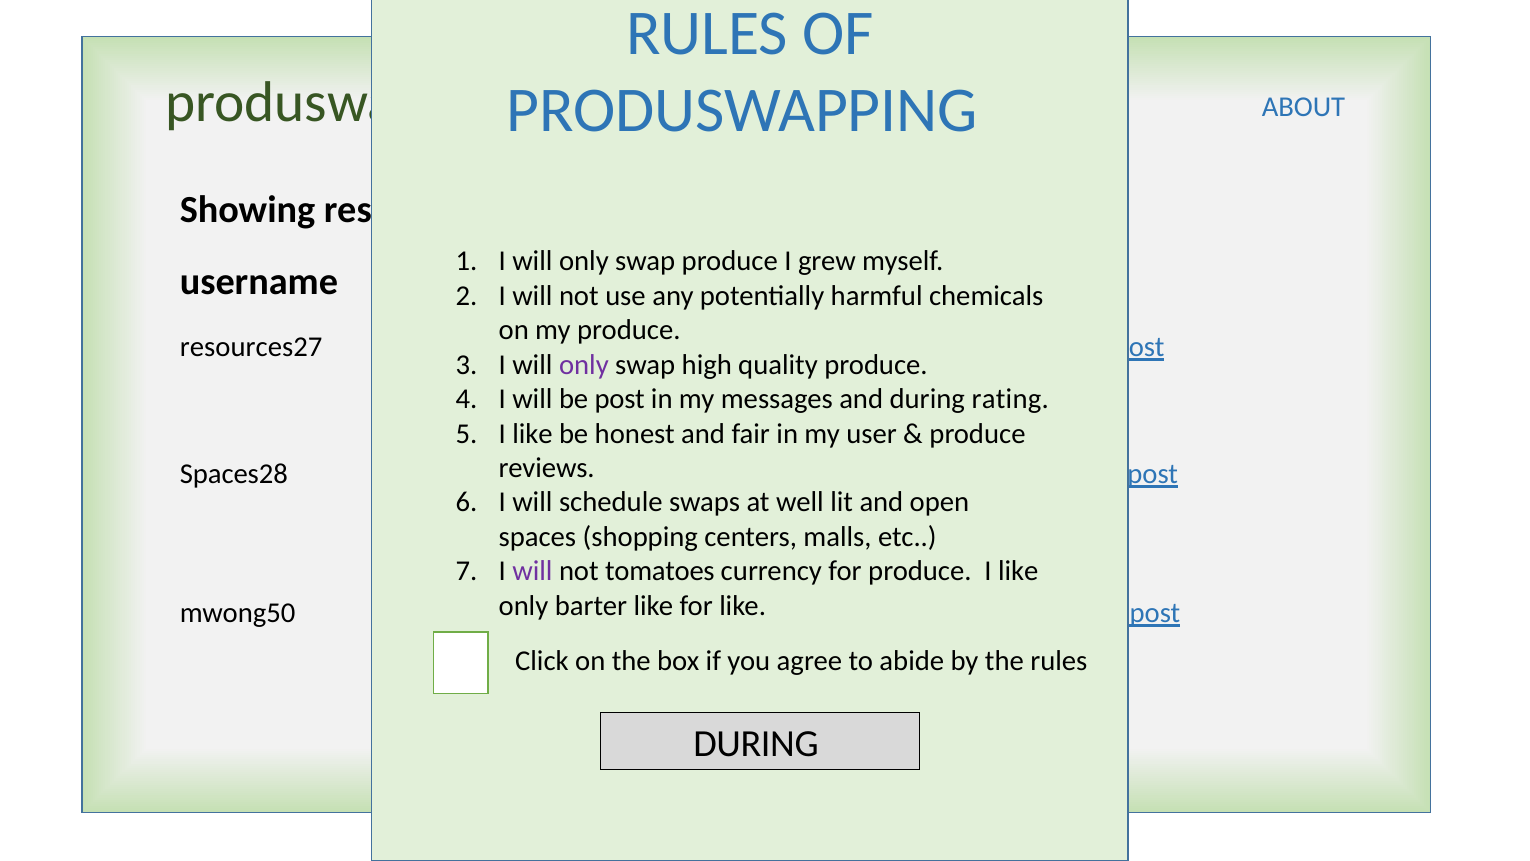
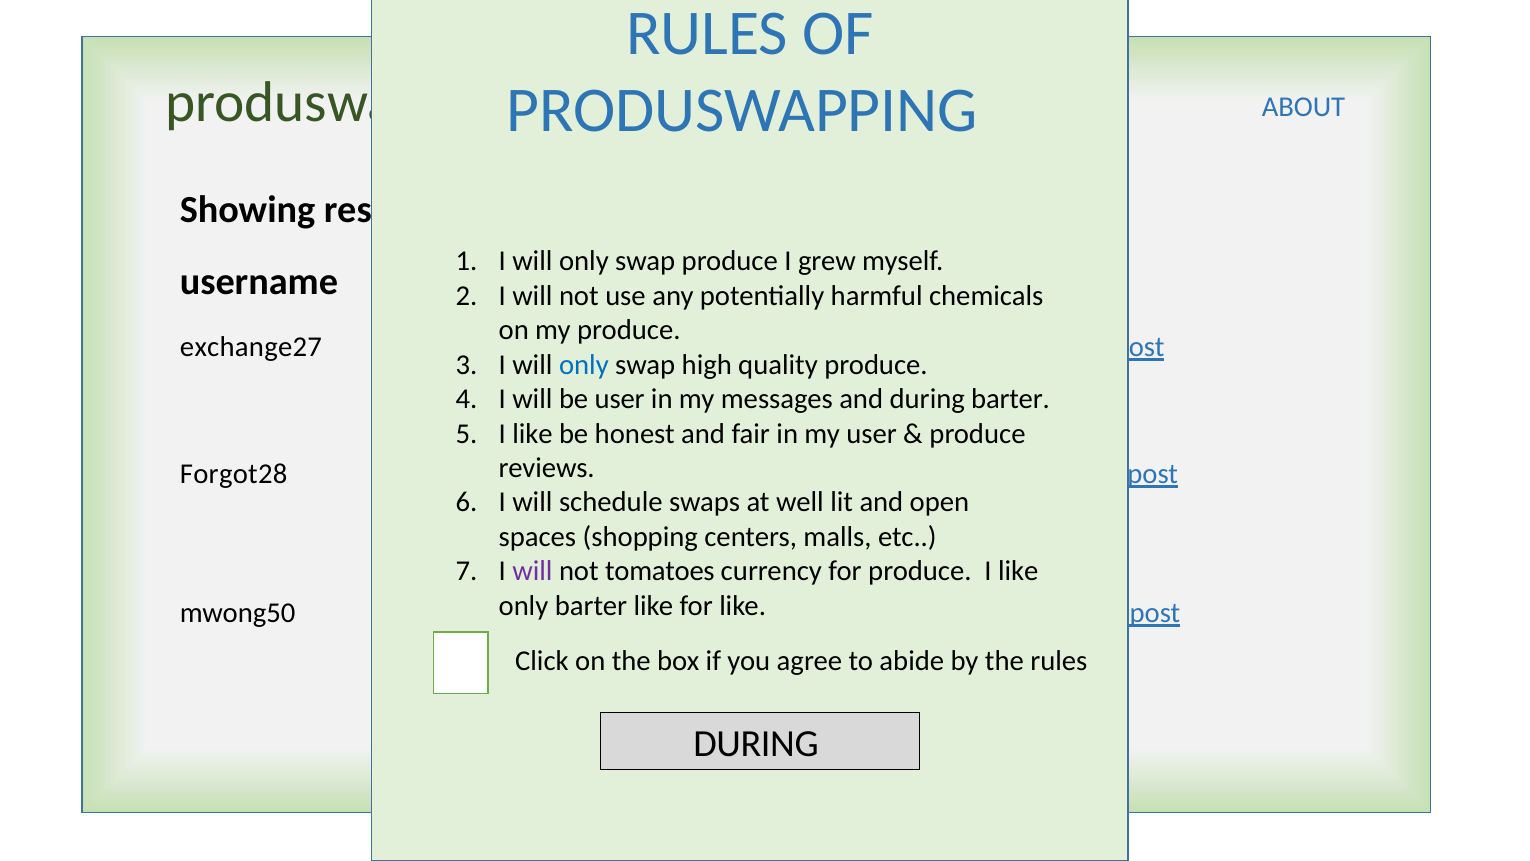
resources27: resources27 -> exchange27
only at (584, 365) colour: purple -> blue
be post: post -> user
rating at (1010, 399): rating -> barter
Spaces28: Spaces28 -> Forgot28
